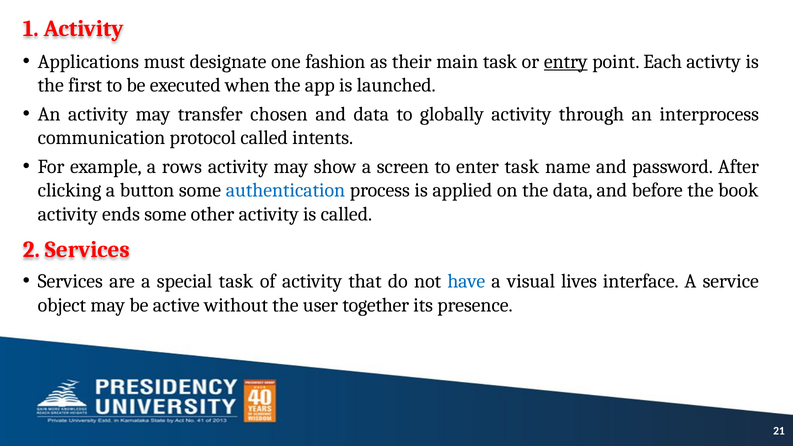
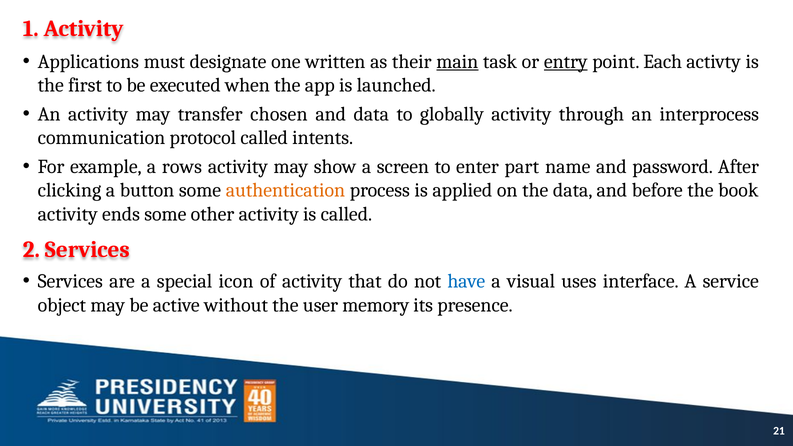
fashion: fashion -> written
main underline: none -> present
enter task: task -> part
authentication colour: blue -> orange
special task: task -> icon
lives: lives -> uses
together: together -> memory
